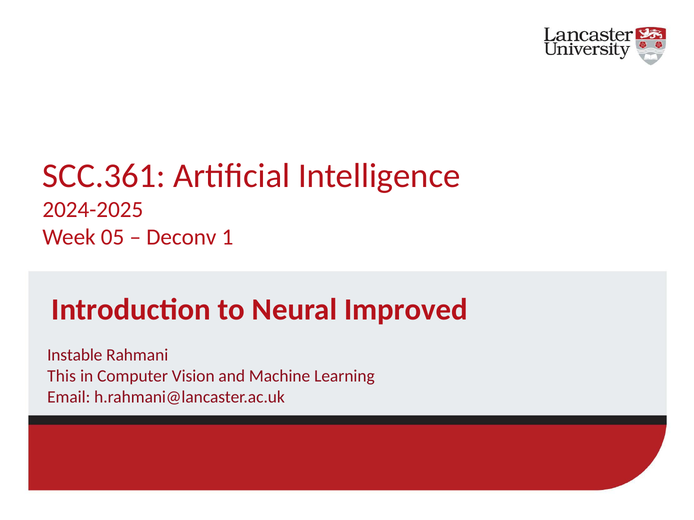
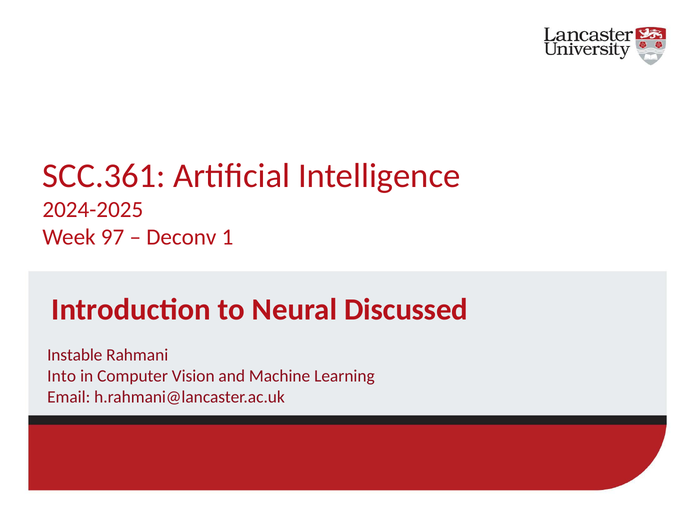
05: 05 -> 97
Improved: Improved -> Discussed
This: This -> Into
